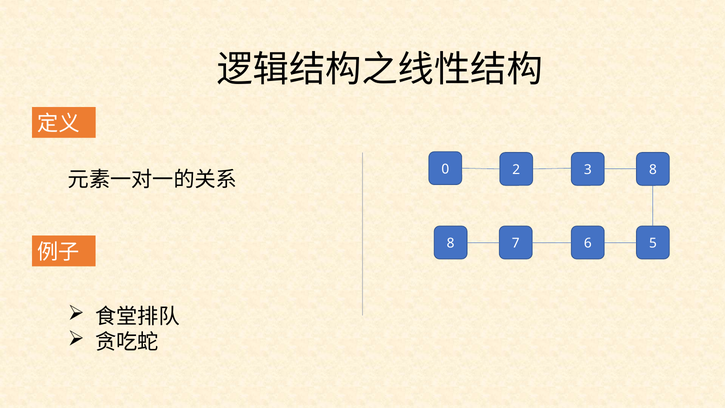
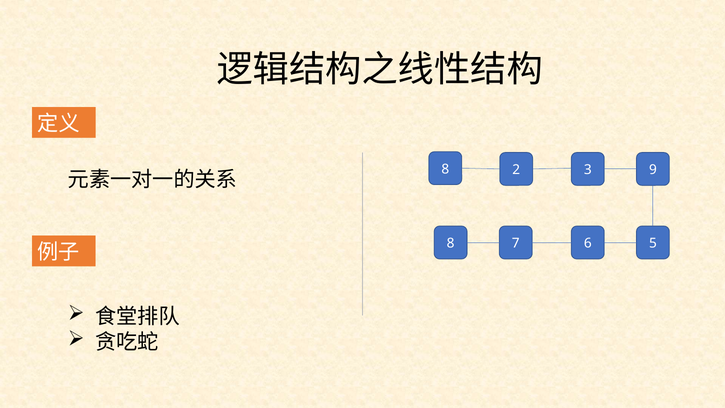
0 at (445, 169): 0 -> 8
2 8: 8 -> 9
